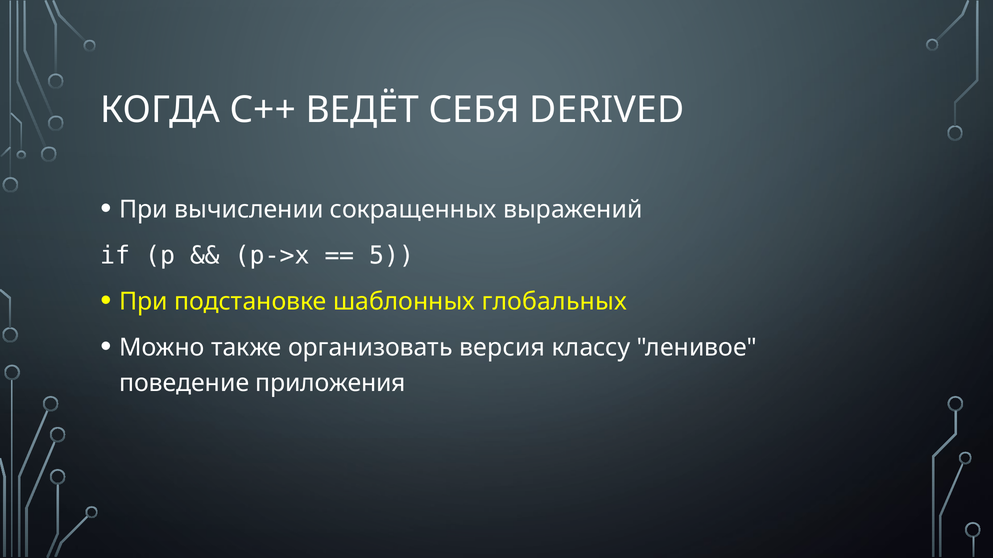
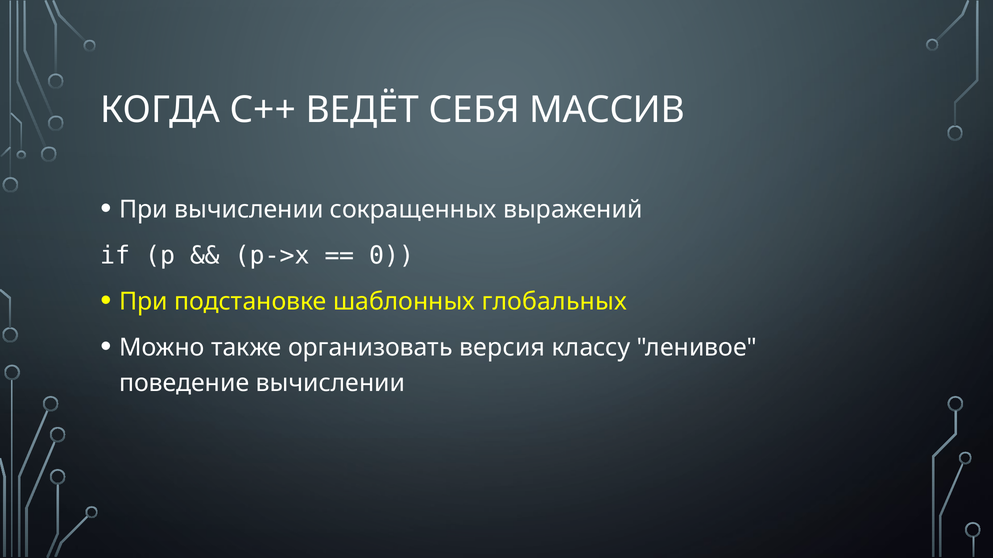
DERIVED: DERIVED -> МАССИВ
5: 5 -> 0
поведение приложения: приложения -> вычислении
